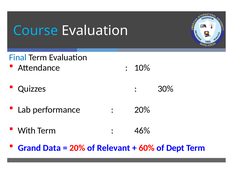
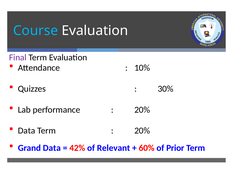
Final colour: blue -> purple
With at (27, 131): With -> Data
46% at (142, 131): 46% -> 20%
20% at (77, 149): 20% -> 42%
Dept: Dept -> Prior
